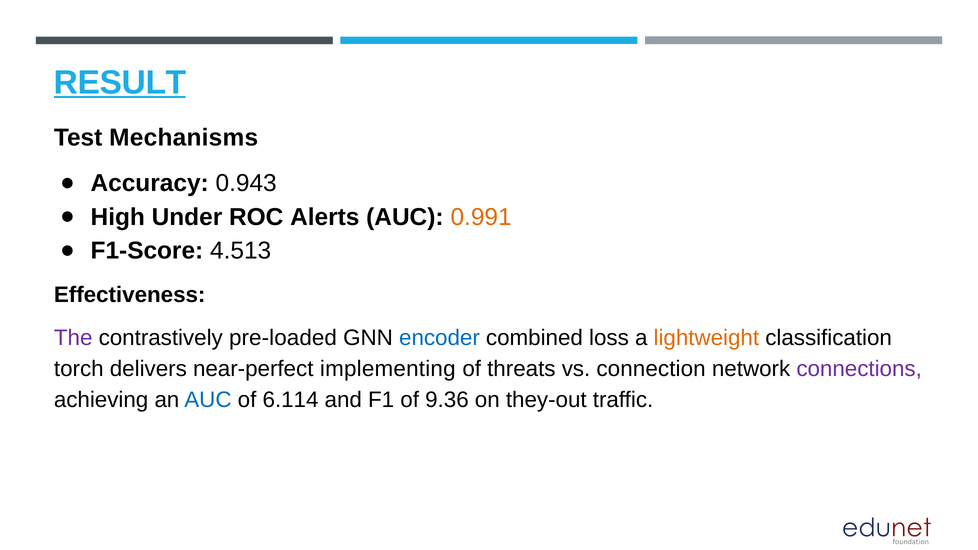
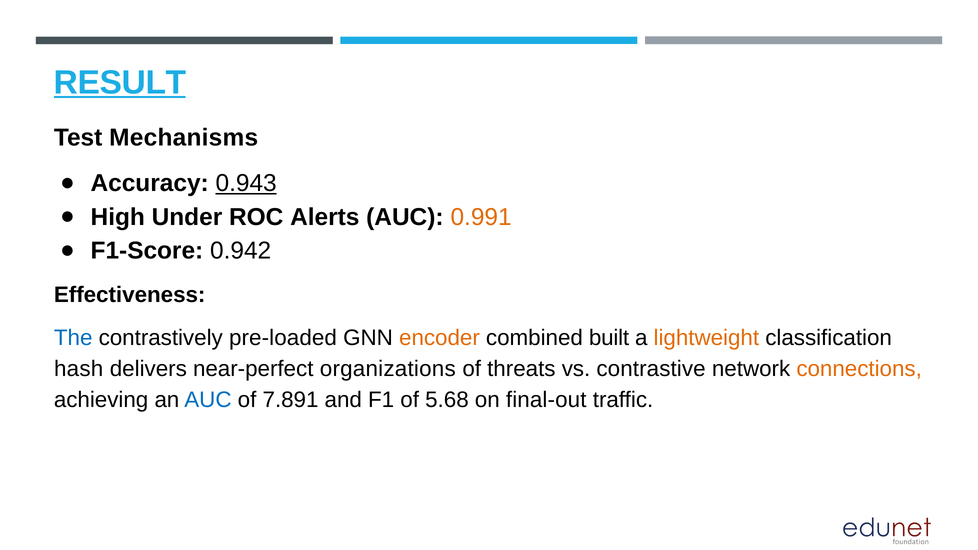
0.943 underline: none -> present
4.513: 4.513 -> 0.942
The colour: purple -> blue
encoder colour: blue -> orange
loss: loss -> built
torch: torch -> hash
implementing: implementing -> organizations
connection: connection -> contrastive
connections colour: purple -> orange
6.114: 6.114 -> 7.891
9.36: 9.36 -> 5.68
they-out: they-out -> final-out
